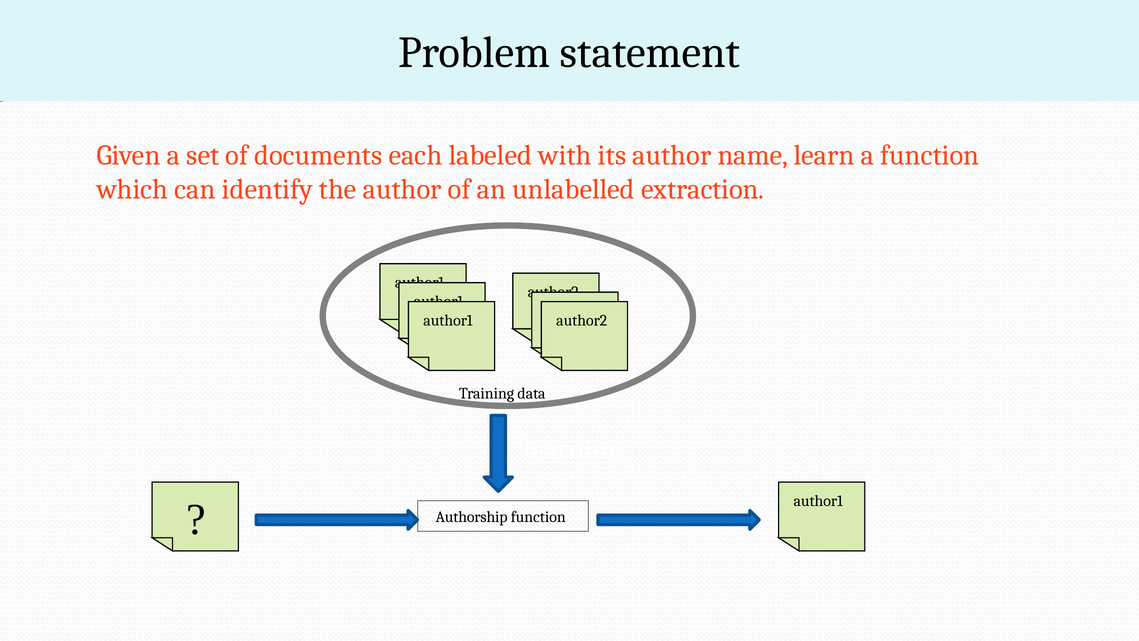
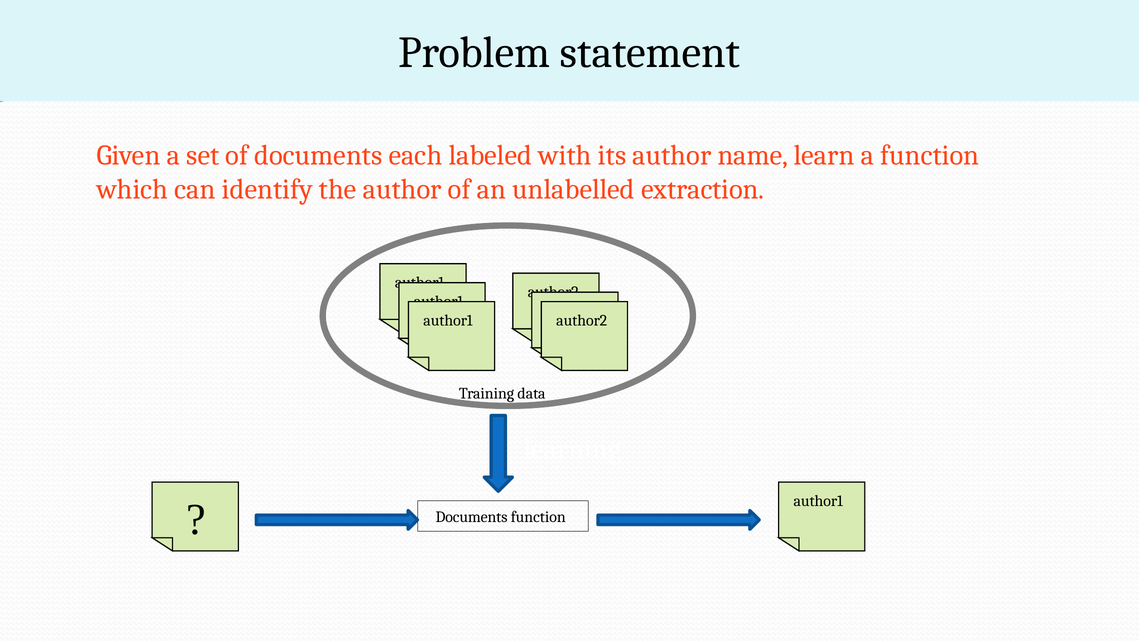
Authorship at (472, 517): Authorship -> Documents
